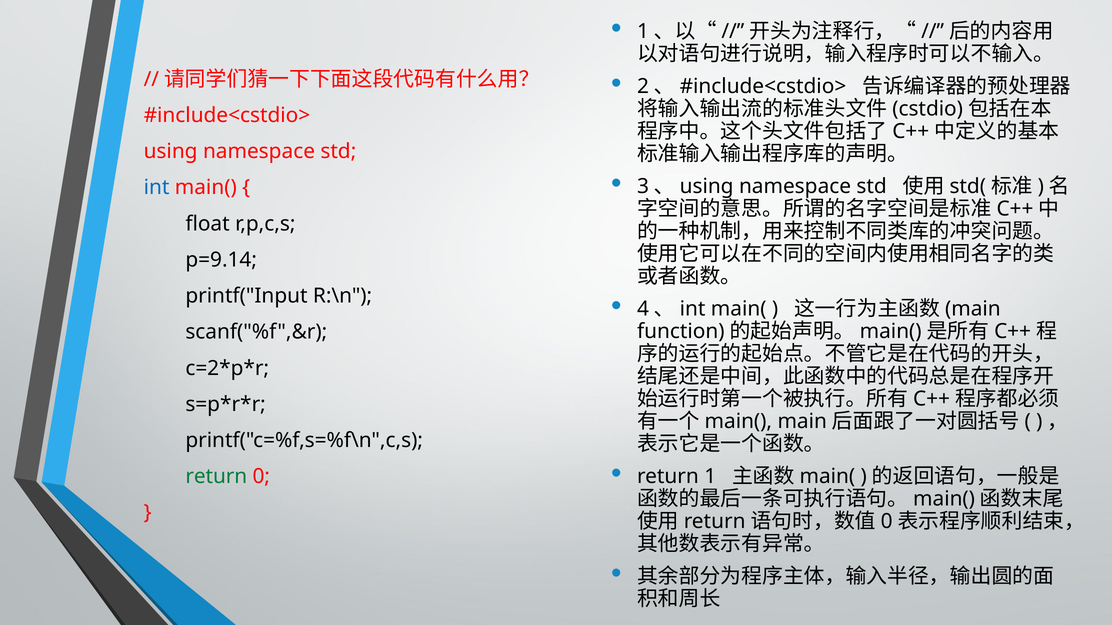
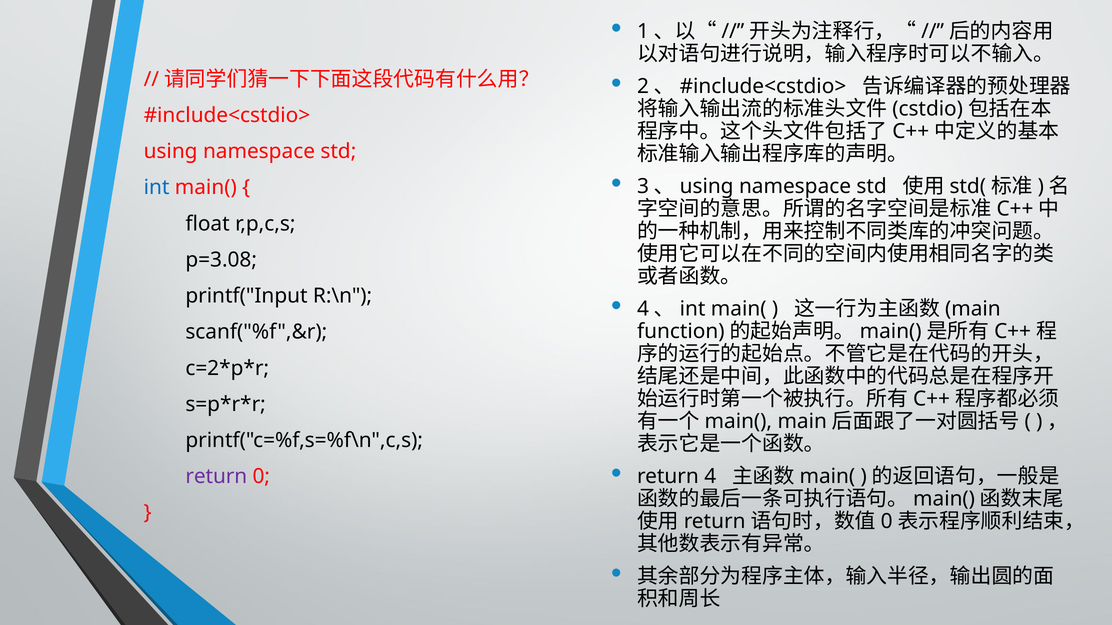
p=9.14: p=9.14 -> p=3.08
1: 1 -> 4
return at (216, 477) colour: green -> purple
